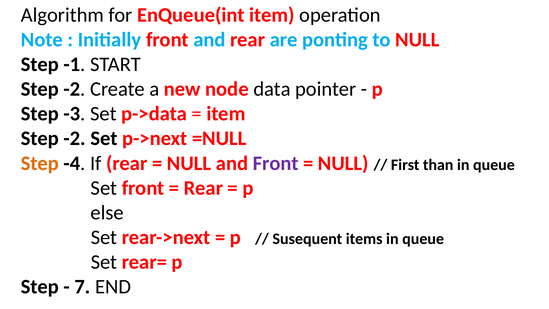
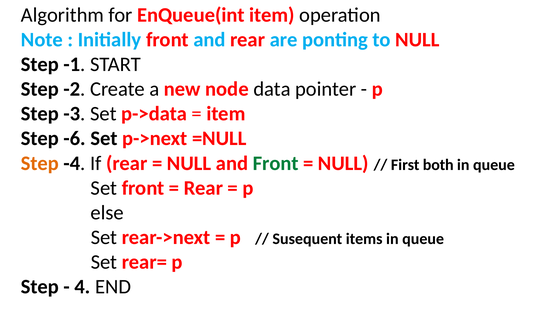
-2 at (75, 138): -2 -> -6
Front at (276, 163) colour: purple -> green
than: than -> both
7: 7 -> 4
